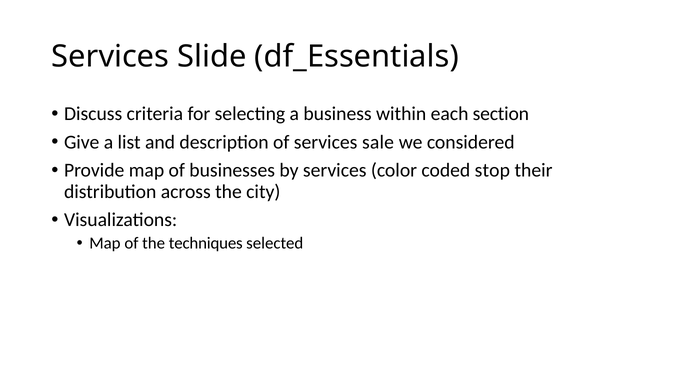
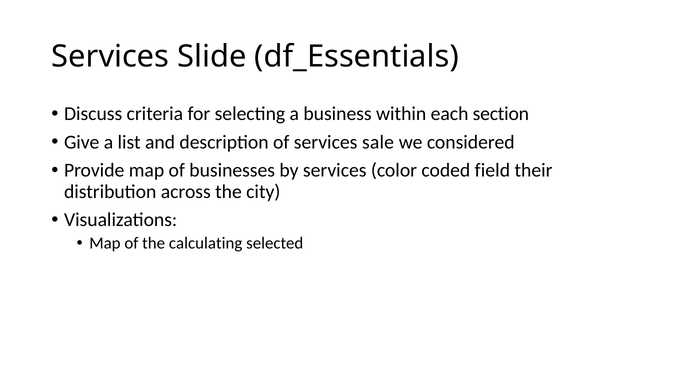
stop: stop -> field
techniques: techniques -> calculating
